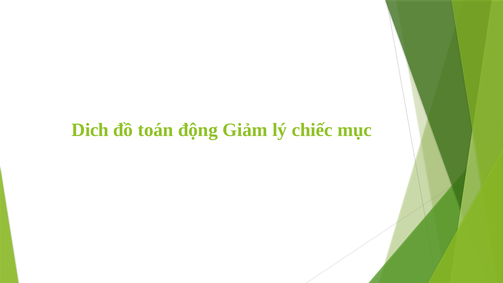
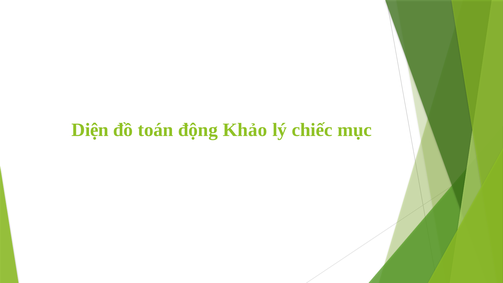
Dich: Dich -> Diện
Giảm: Giảm -> Khảo
